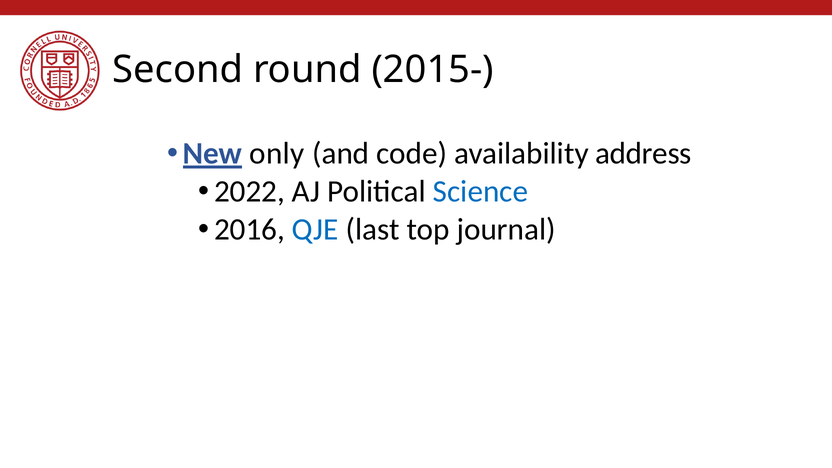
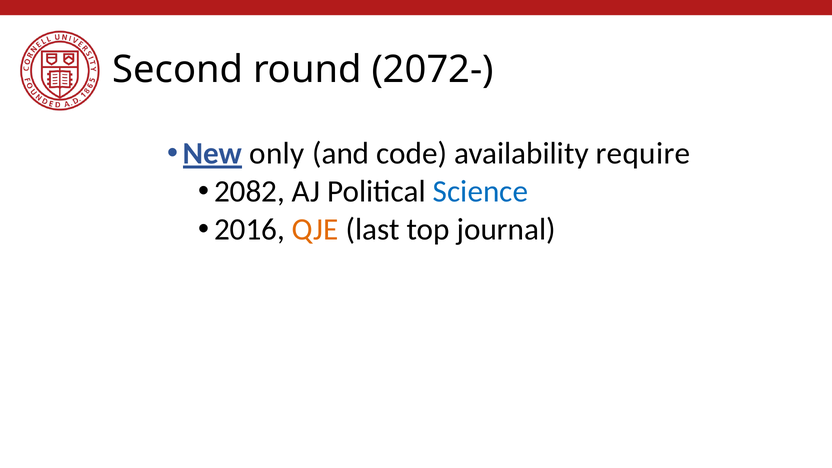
2015-: 2015- -> 2072-
address: address -> require
2022: 2022 -> 2082
QJE colour: blue -> orange
